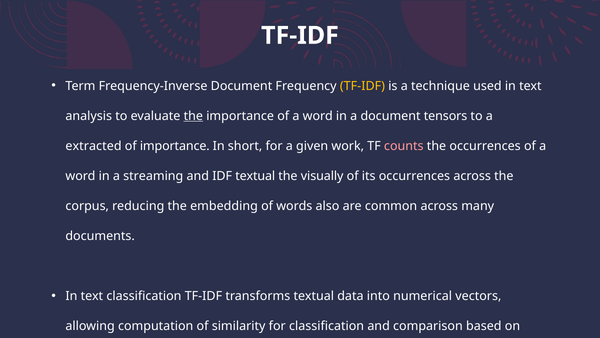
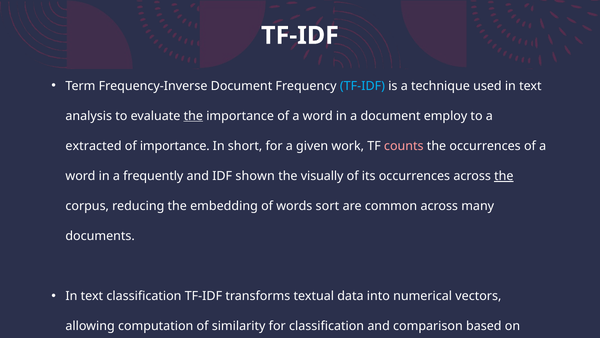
TF-IDF at (362, 86) colour: yellow -> light blue
tensors: tensors -> employ
streaming: streaming -> frequently
IDF textual: textual -> shown
the at (504, 176) underline: none -> present
also: also -> sort
